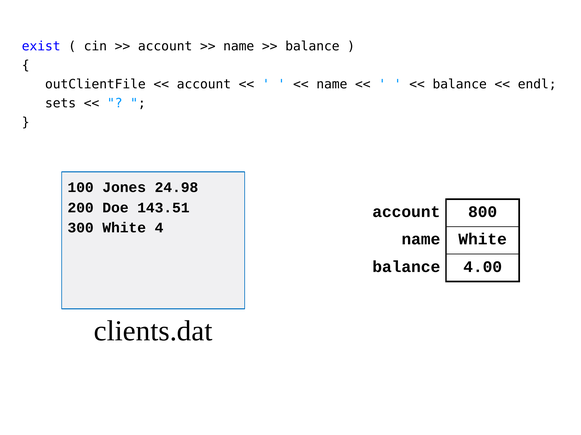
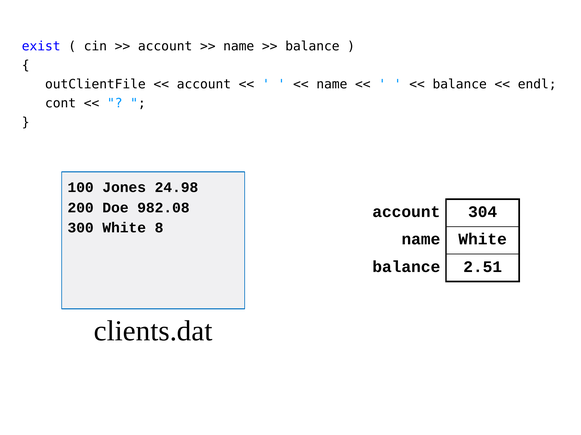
sets: sets -> cont
143.51: 143.51 -> 982.08
800: 800 -> 304
4: 4 -> 8
4.00: 4.00 -> 2.51
